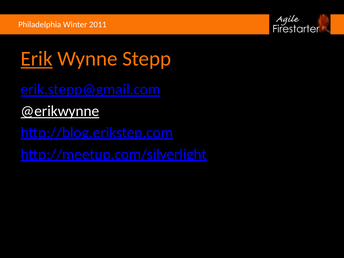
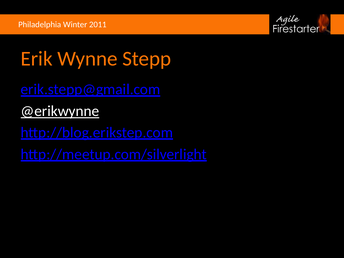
Erik underline: present -> none
